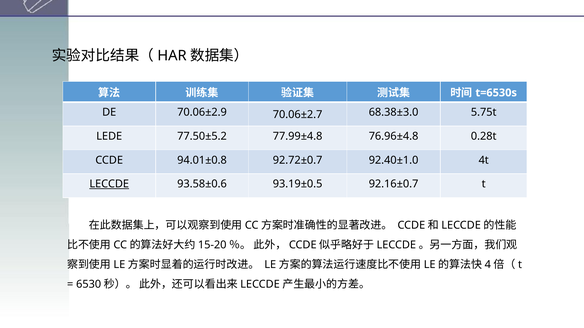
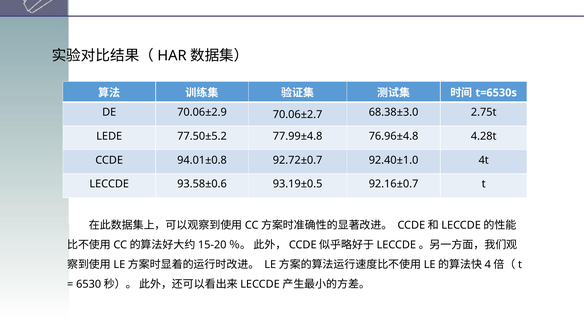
5.75t: 5.75t -> 2.75t
0.28t: 0.28t -> 4.28t
LECCDE underline: present -> none
